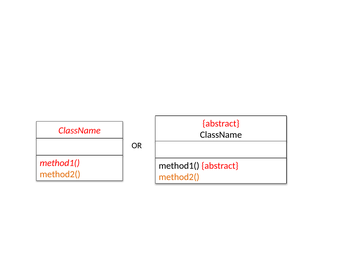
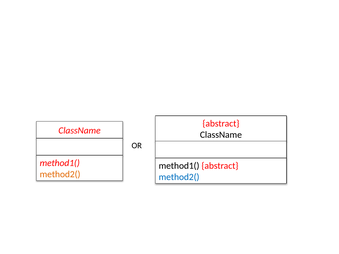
method2( at (179, 177) colour: orange -> blue
